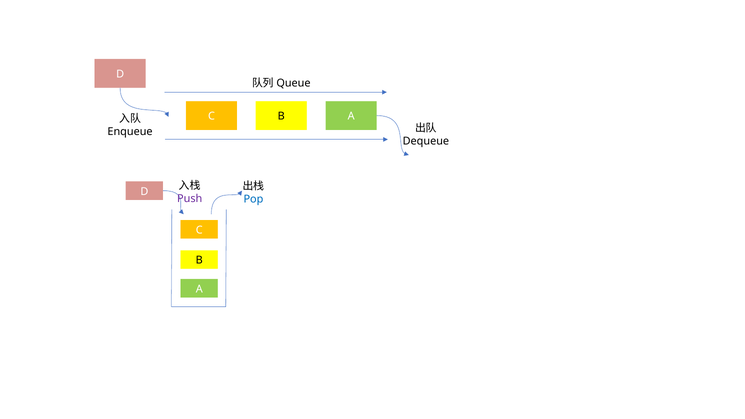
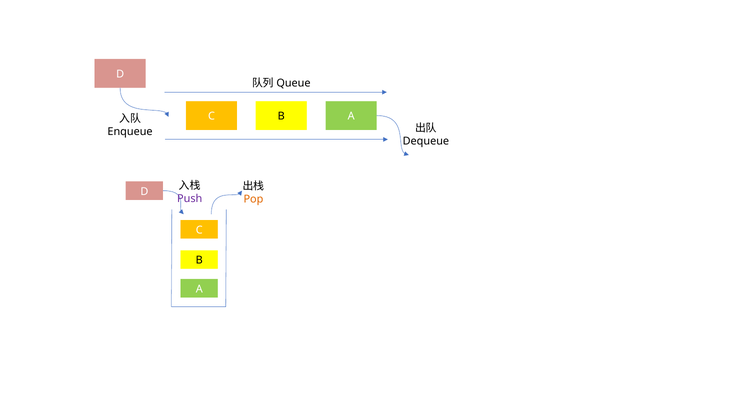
Pop colour: blue -> orange
